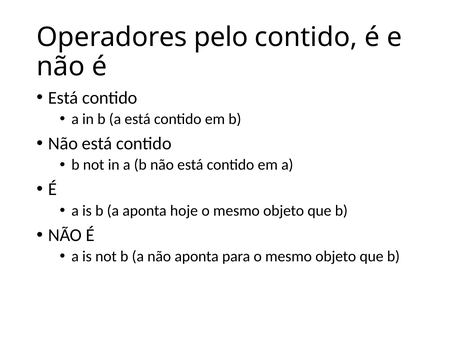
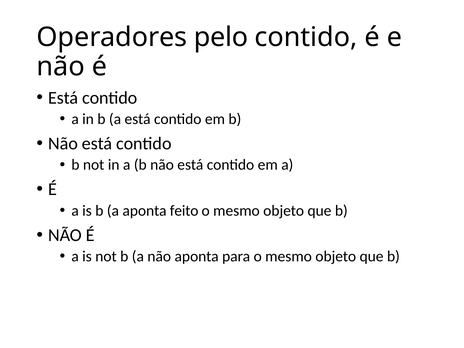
hoje: hoje -> feito
